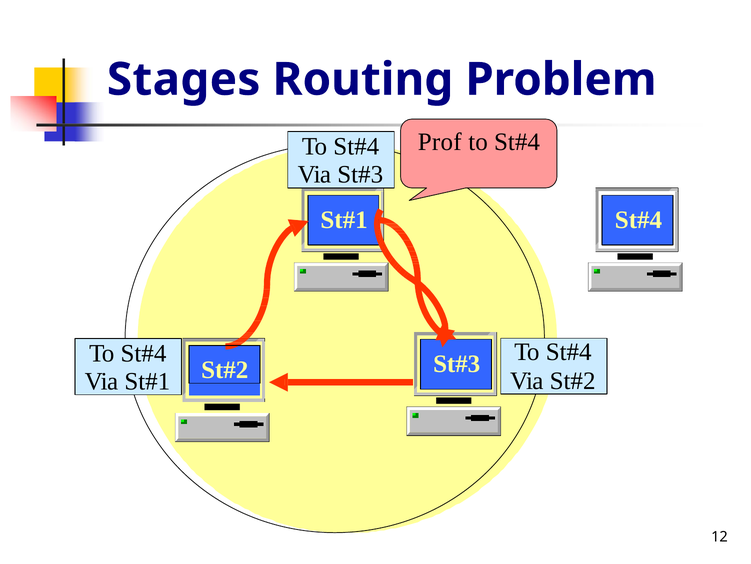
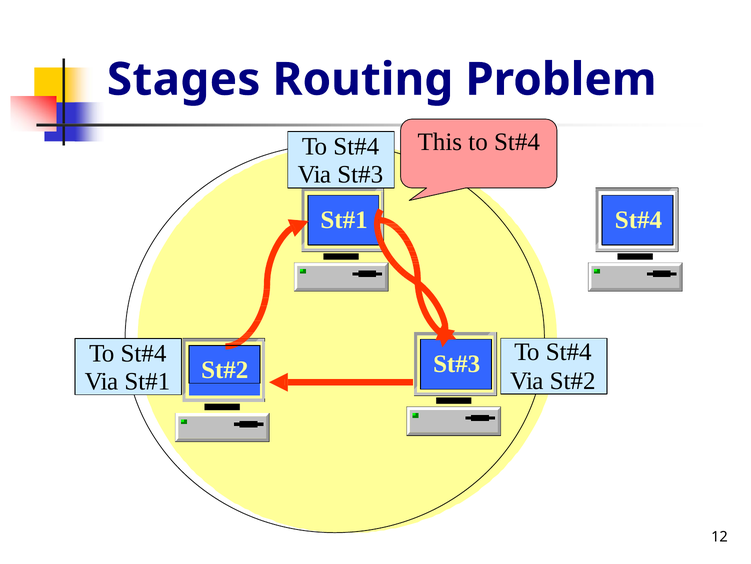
Prof: Prof -> This
